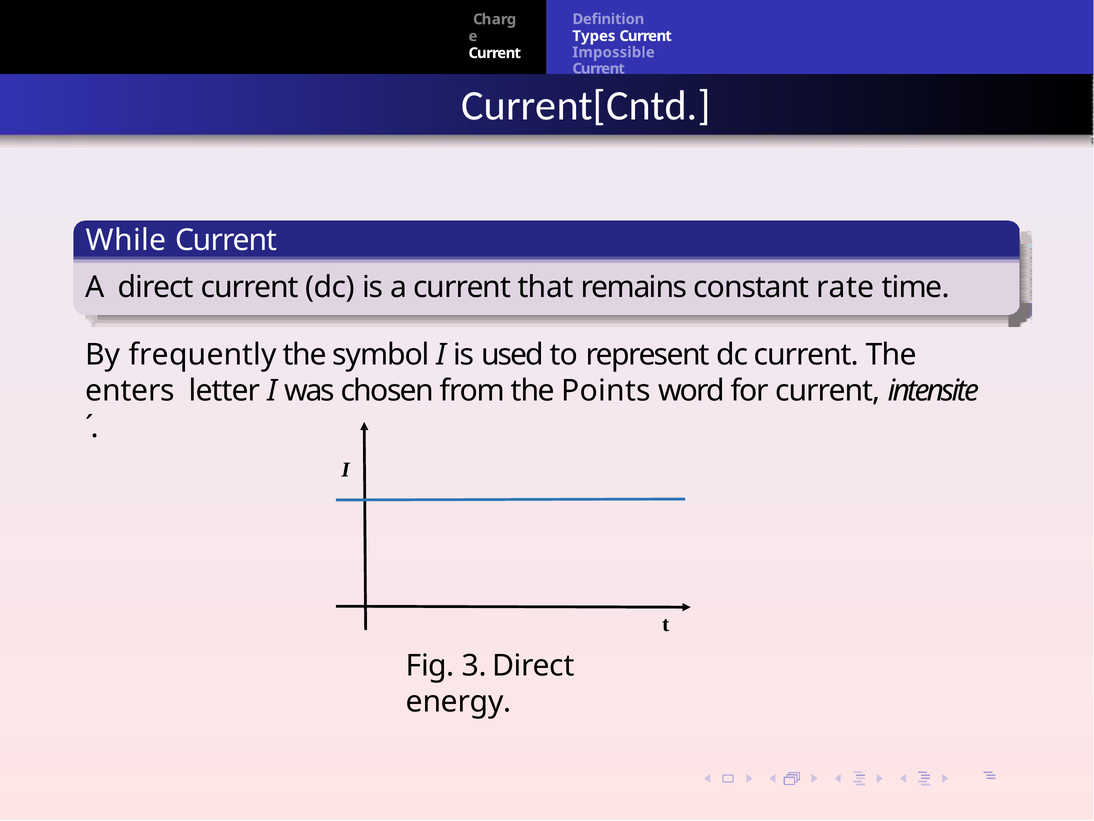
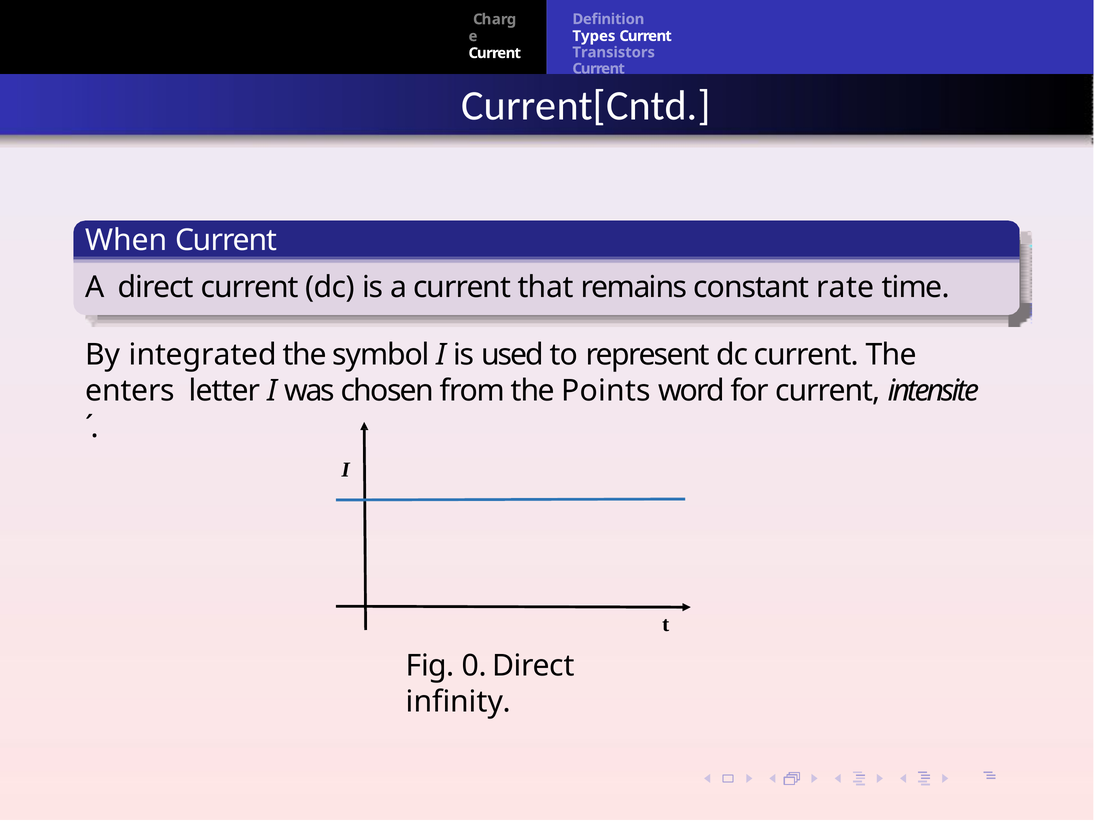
Impossible: Impossible -> Transistors
While: While -> When
frequently: frequently -> integrated
3: 3 -> 0
energy: energy -> infinity
